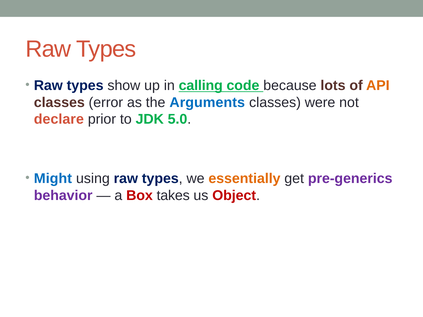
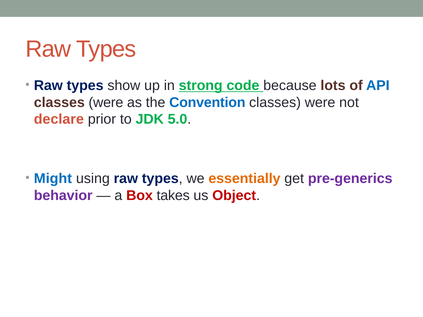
calling: calling -> strong
API colour: orange -> blue
error at (106, 103): error -> were
Arguments: Arguments -> Convention
